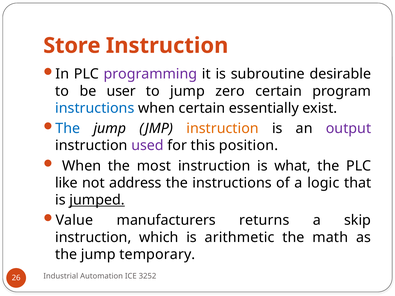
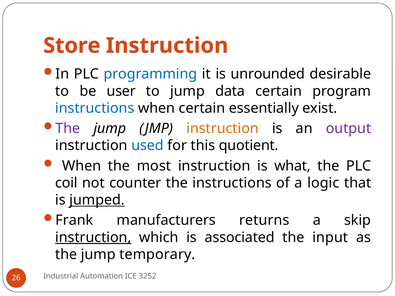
programming colour: purple -> blue
subroutine: subroutine -> unrounded
zero: zero -> data
The at (68, 129) colour: blue -> purple
used colour: purple -> blue
position: position -> quotient
like: like -> coil
address: address -> counter
Value: Value -> Frank
instruction at (93, 238) underline: none -> present
arithmetic: arithmetic -> associated
math: math -> input
